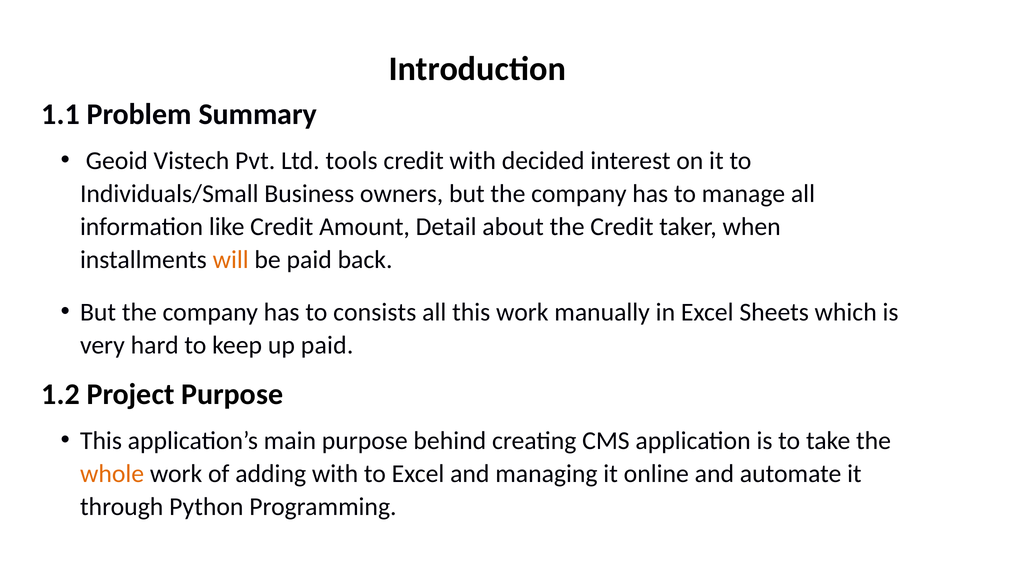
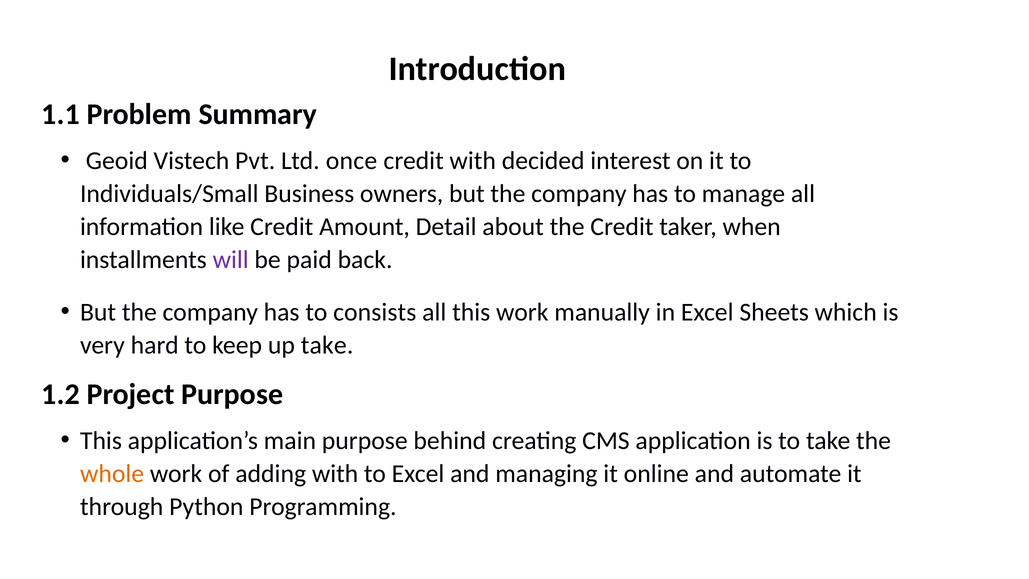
tools: tools -> once
will colour: orange -> purple
up paid: paid -> take
